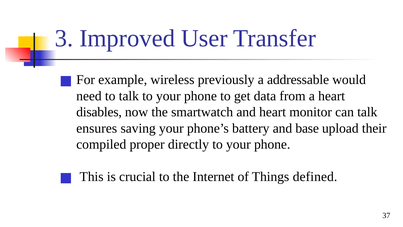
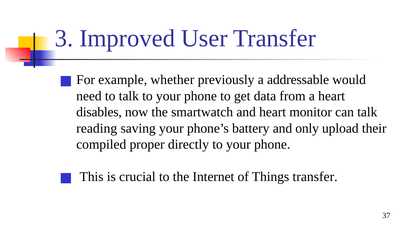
wireless: wireless -> whether
ensures: ensures -> reading
base: base -> only
Things defined: defined -> transfer
